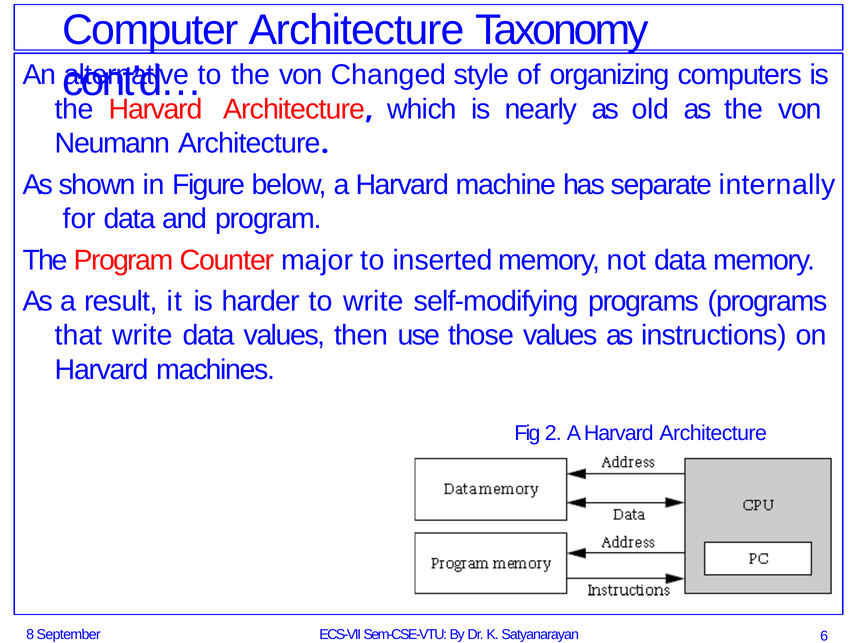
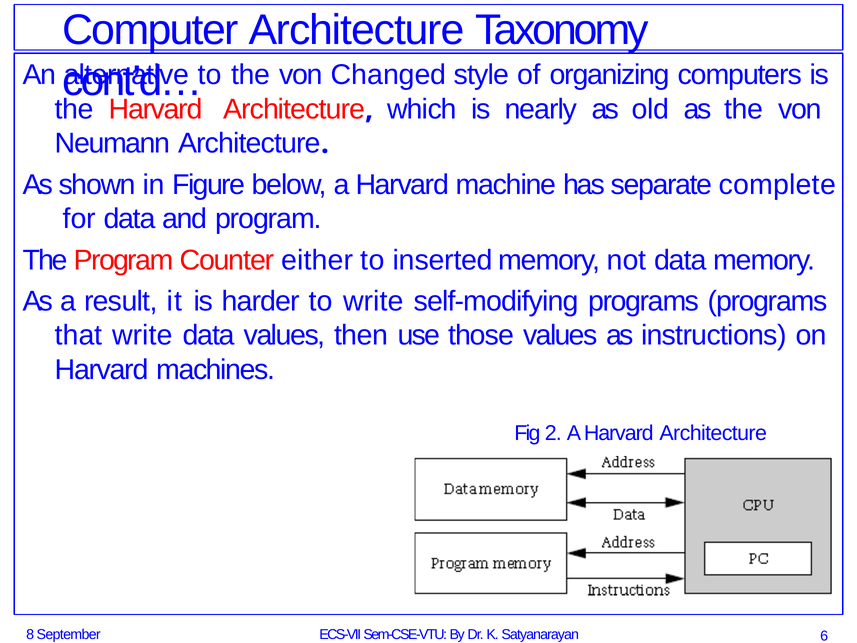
internally: internally -> complete
major: major -> either
